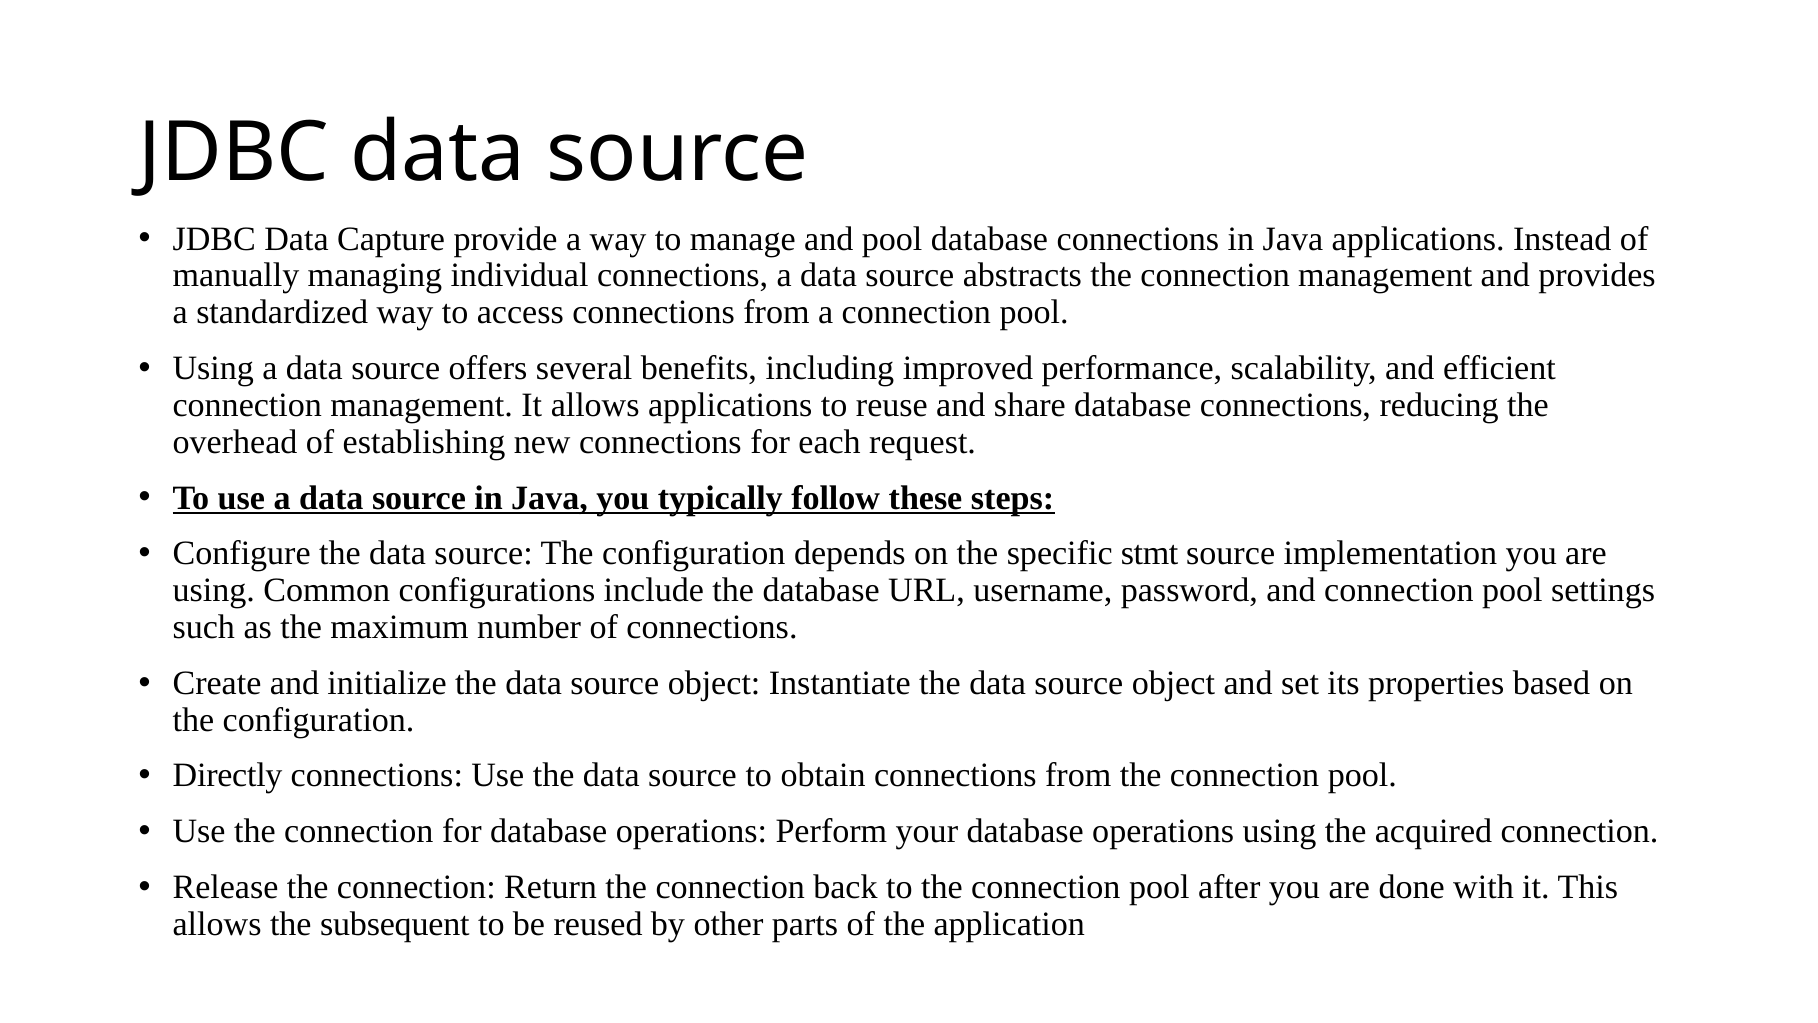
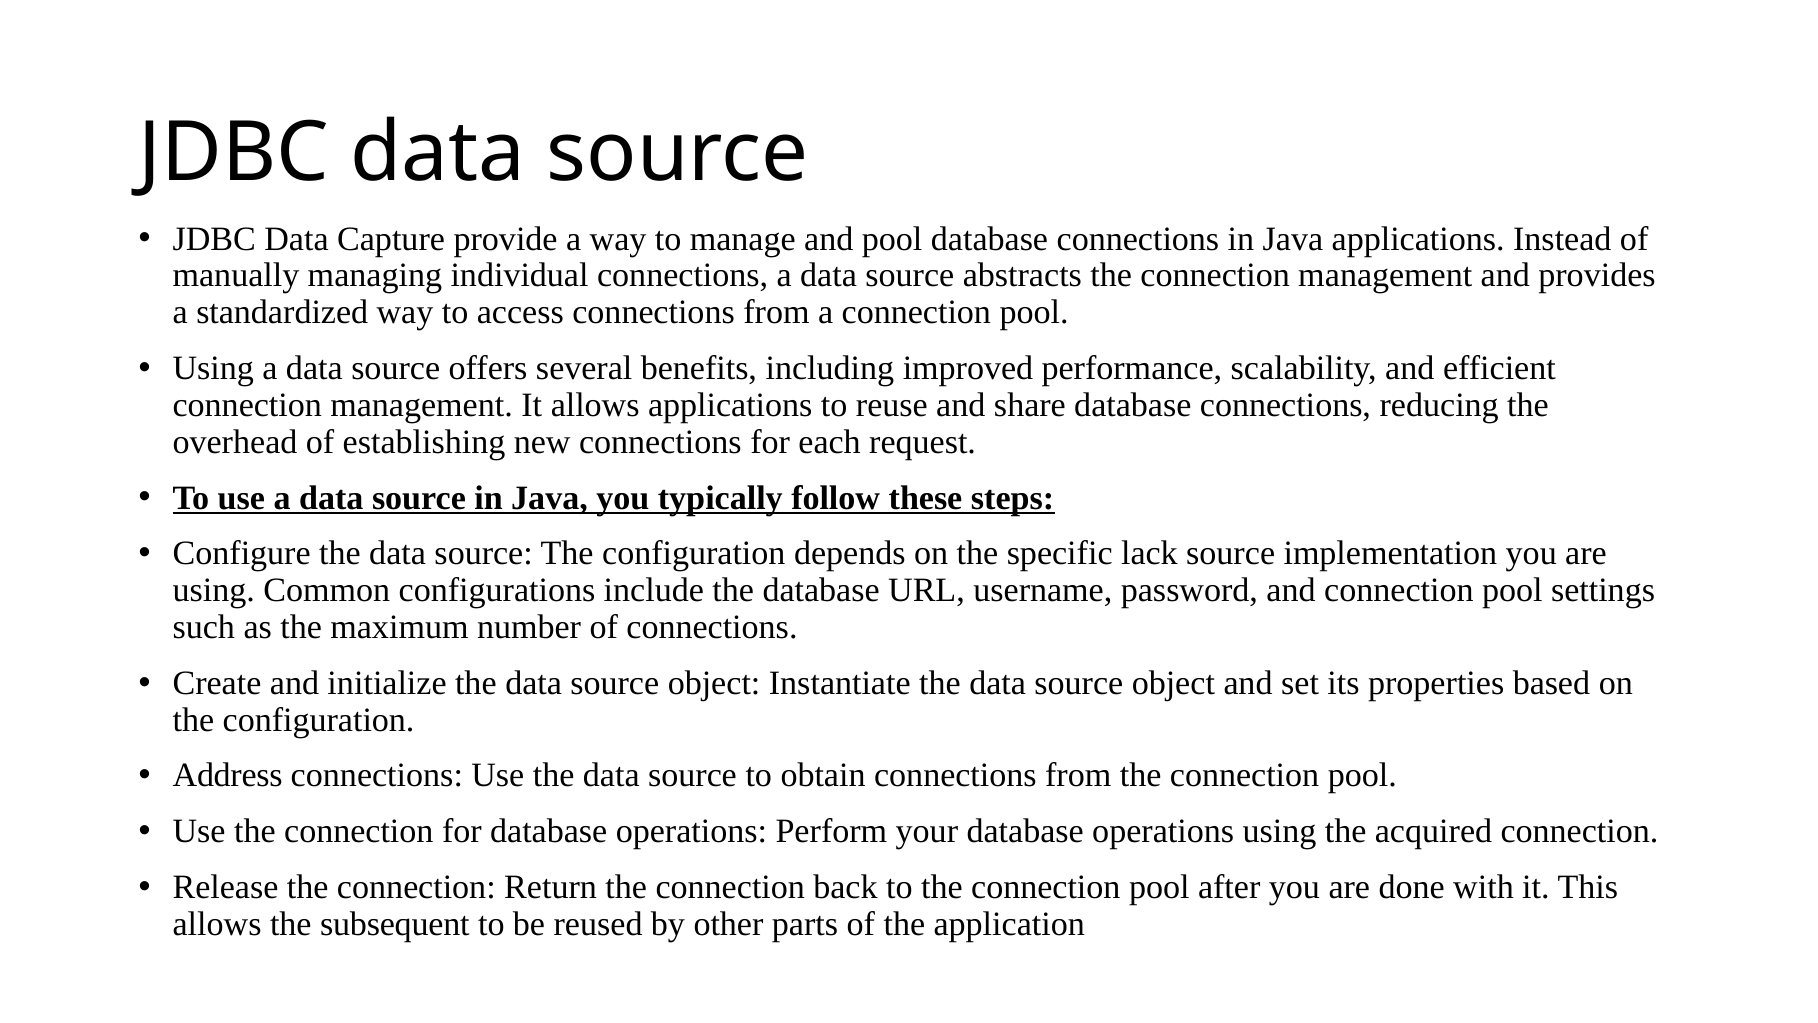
stmt: stmt -> lack
Directly: Directly -> Address
